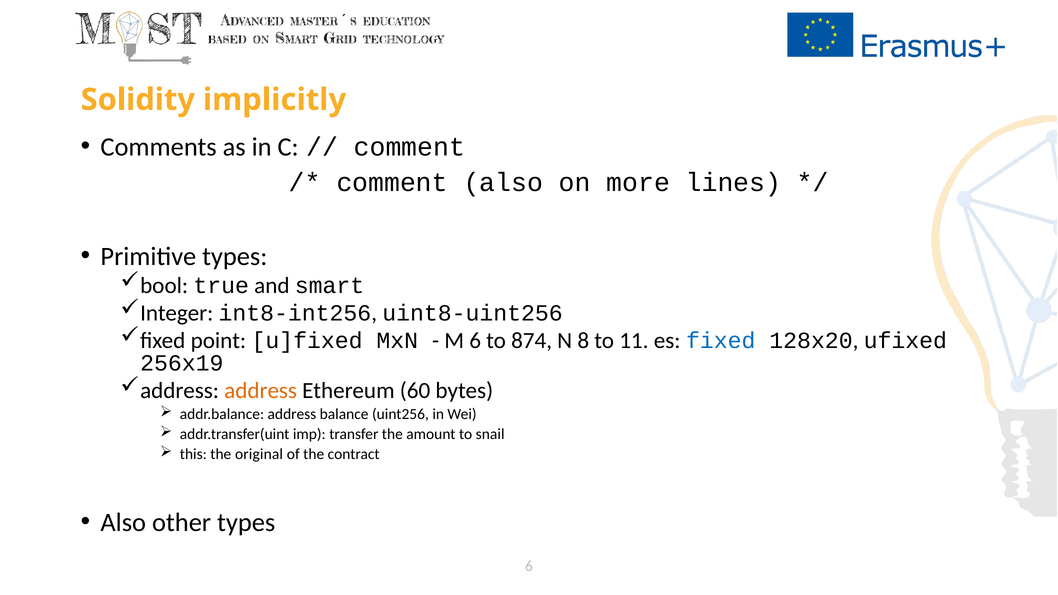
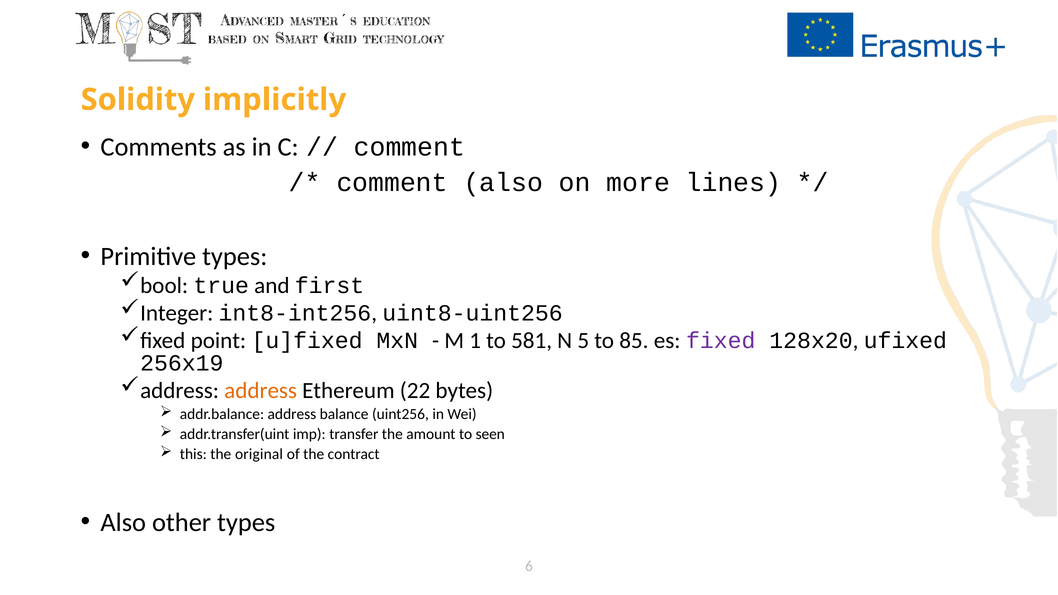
smart: smart -> first
M 6: 6 -> 1
874: 874 -> 581
8: 8 -> 5
11: 11 -> 85
fixed at (721, 341) colour: blue -> purple
60: 60 -> 22
snail: snail -> seen
